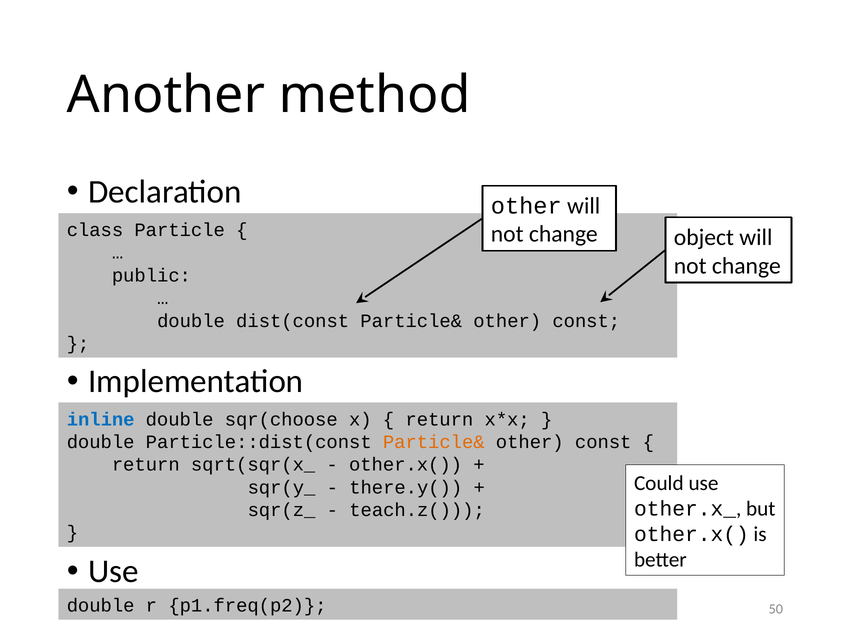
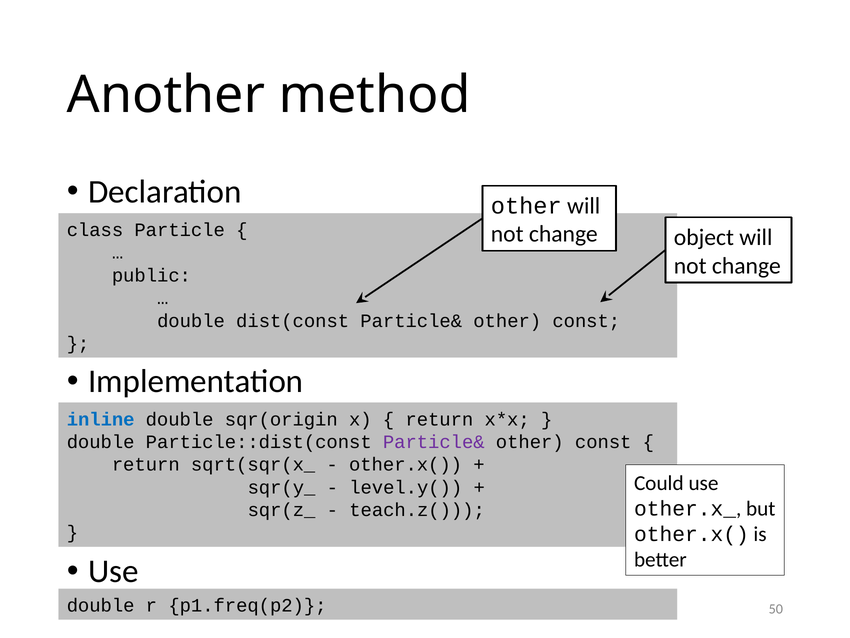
sqr(choose: sqr(choose -> sqr(origin
Particle& at (434, 442) colour: orange -> purple
there.y(: there.y( -> level.y(
